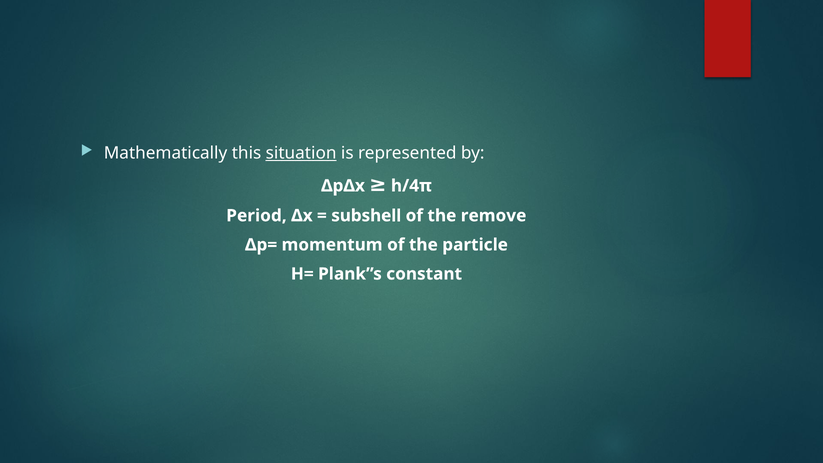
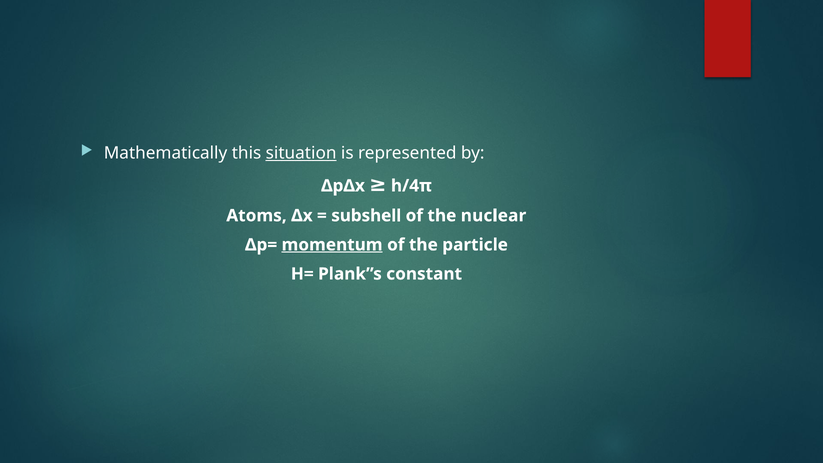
Period: Period -> Atoms
remove: remove -> nuclear
momentum underline: none -> present
